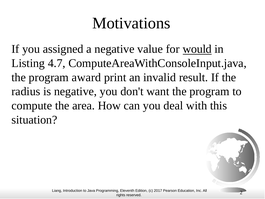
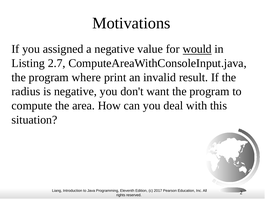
4.7: 4.7 -> 2.7
award: award -> where
